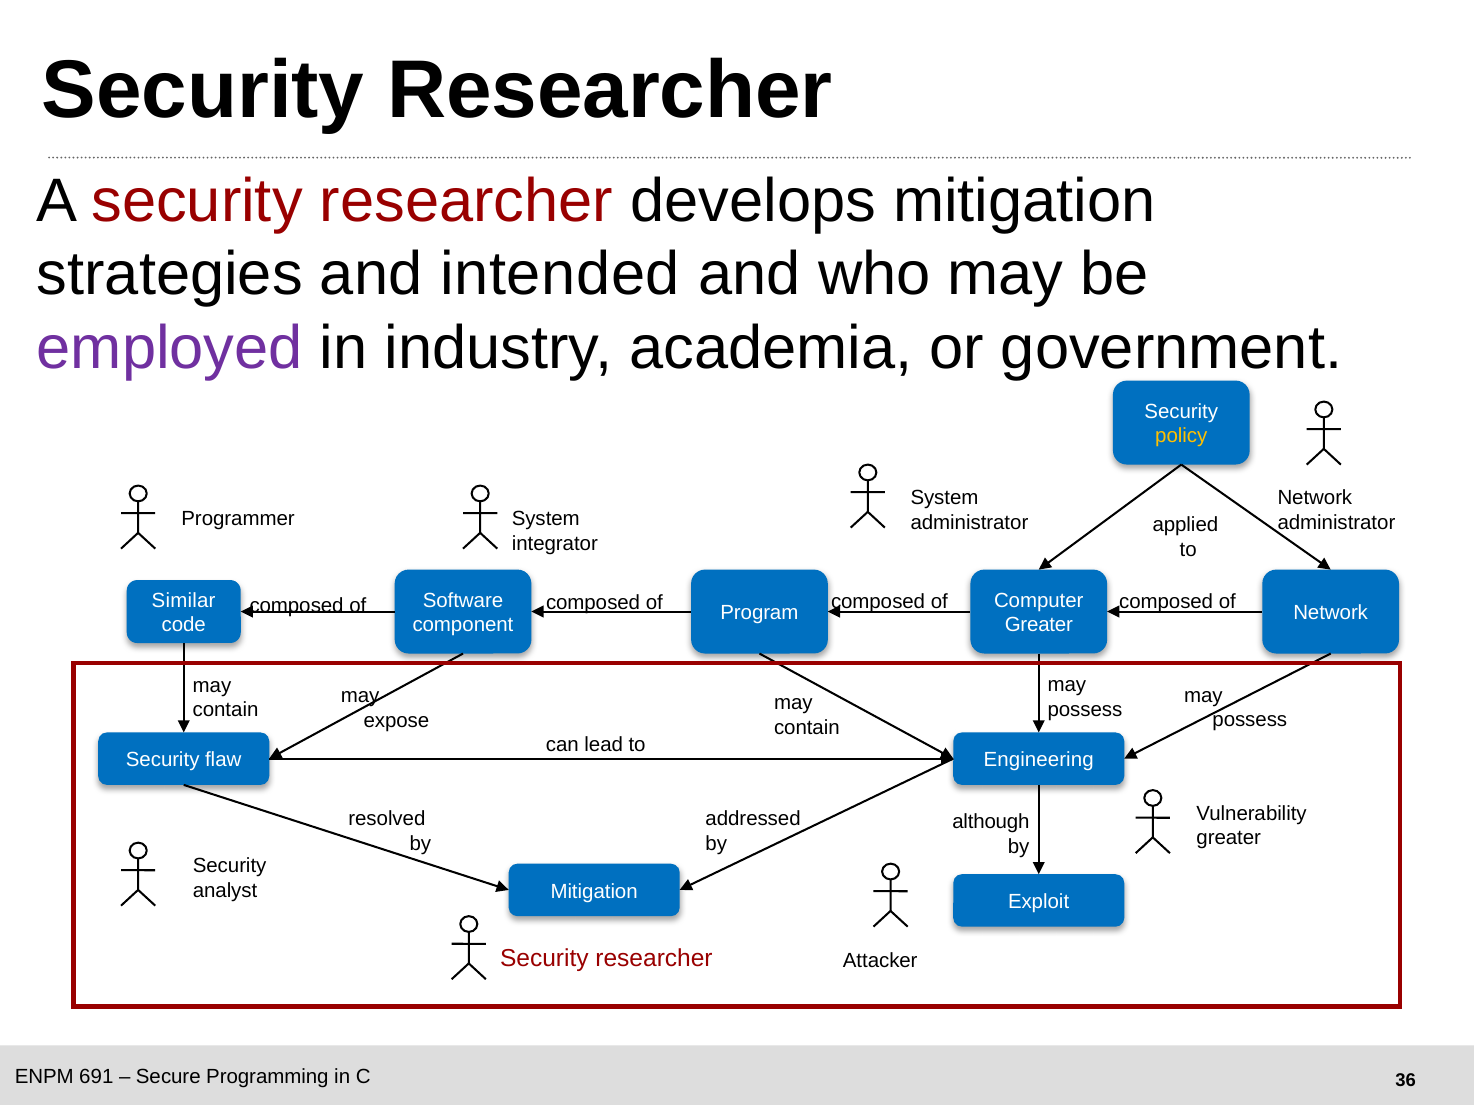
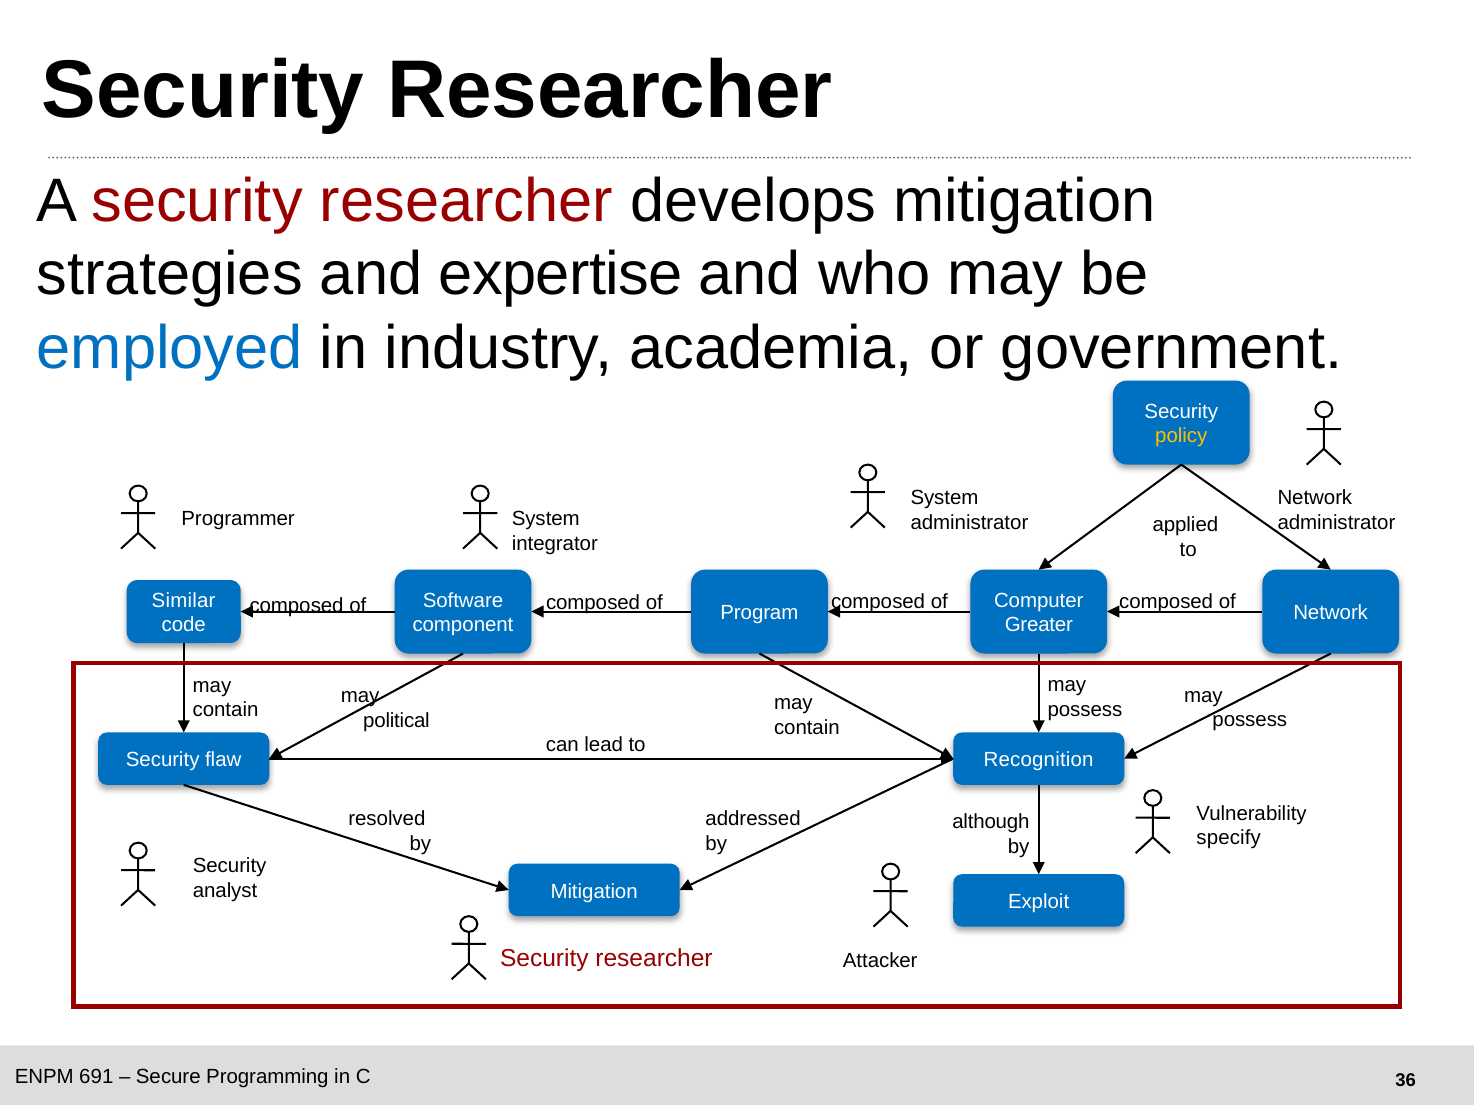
intended: intended -> expertise
employed colour: purple -> blue
expose: expose -> political
Engineering: Engineering -> Recognition
greater at (1229, 838): greater -> specify
